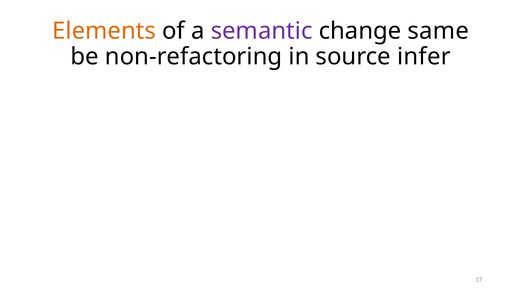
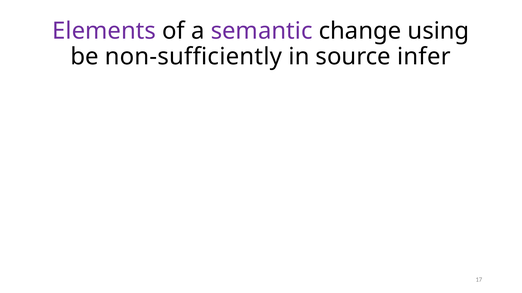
Elements colour: orange -> purple
same: same -> using
non-refactoring: non-refactoring -> non-sufficiently
